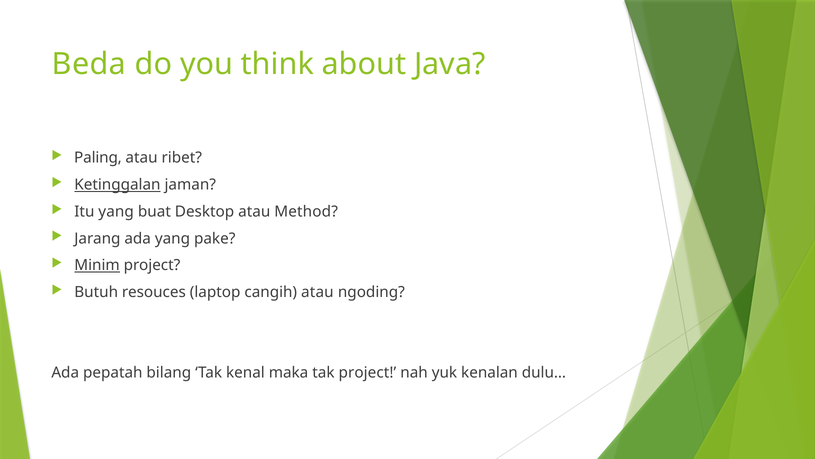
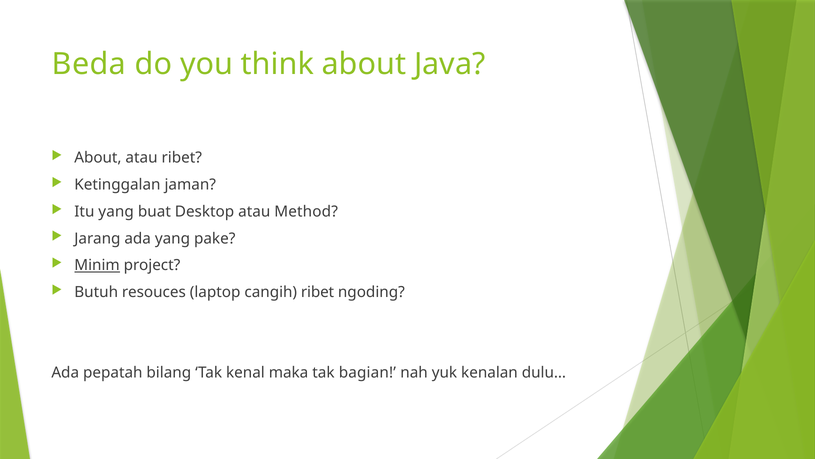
Paling at (98, 158): Paling -> About
Ketinggalan underline: present -> none
cangih atau: atau -> ribet
tak project: project -> bagian
